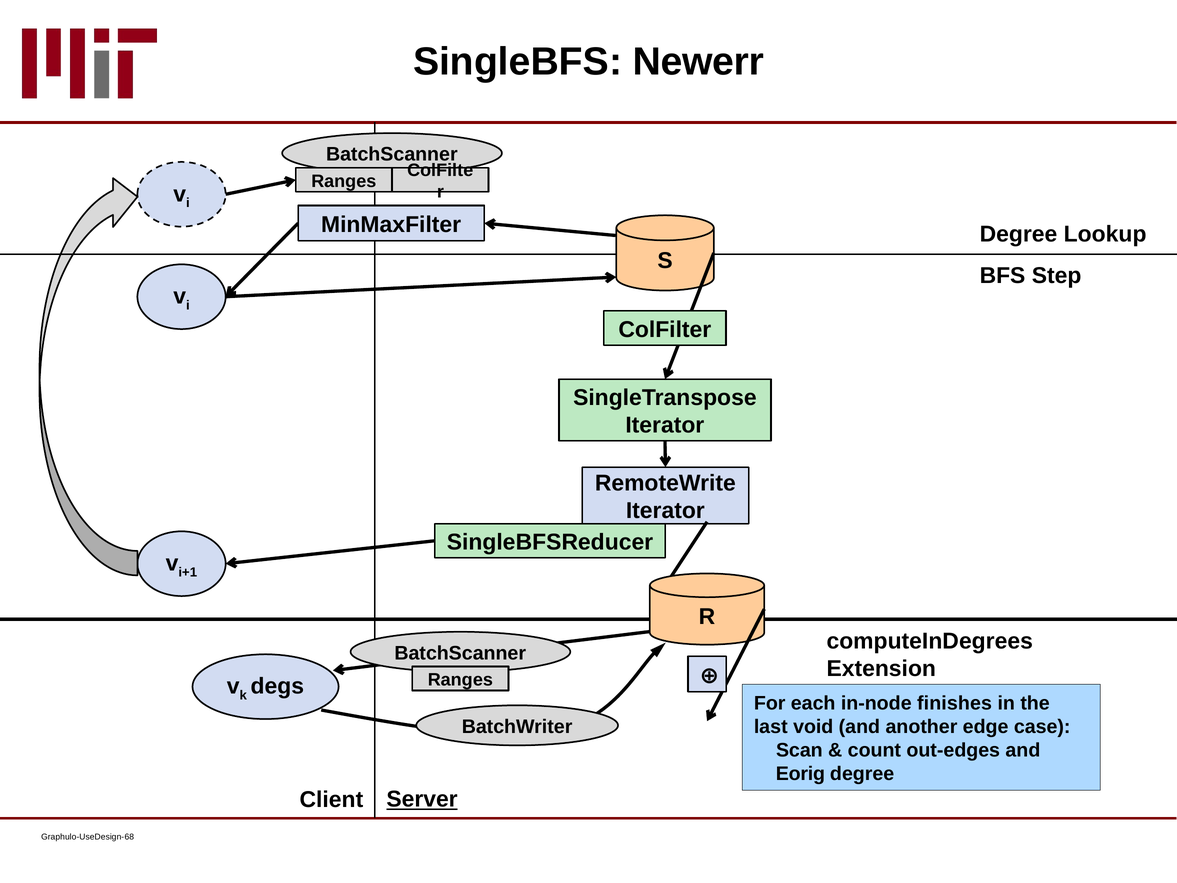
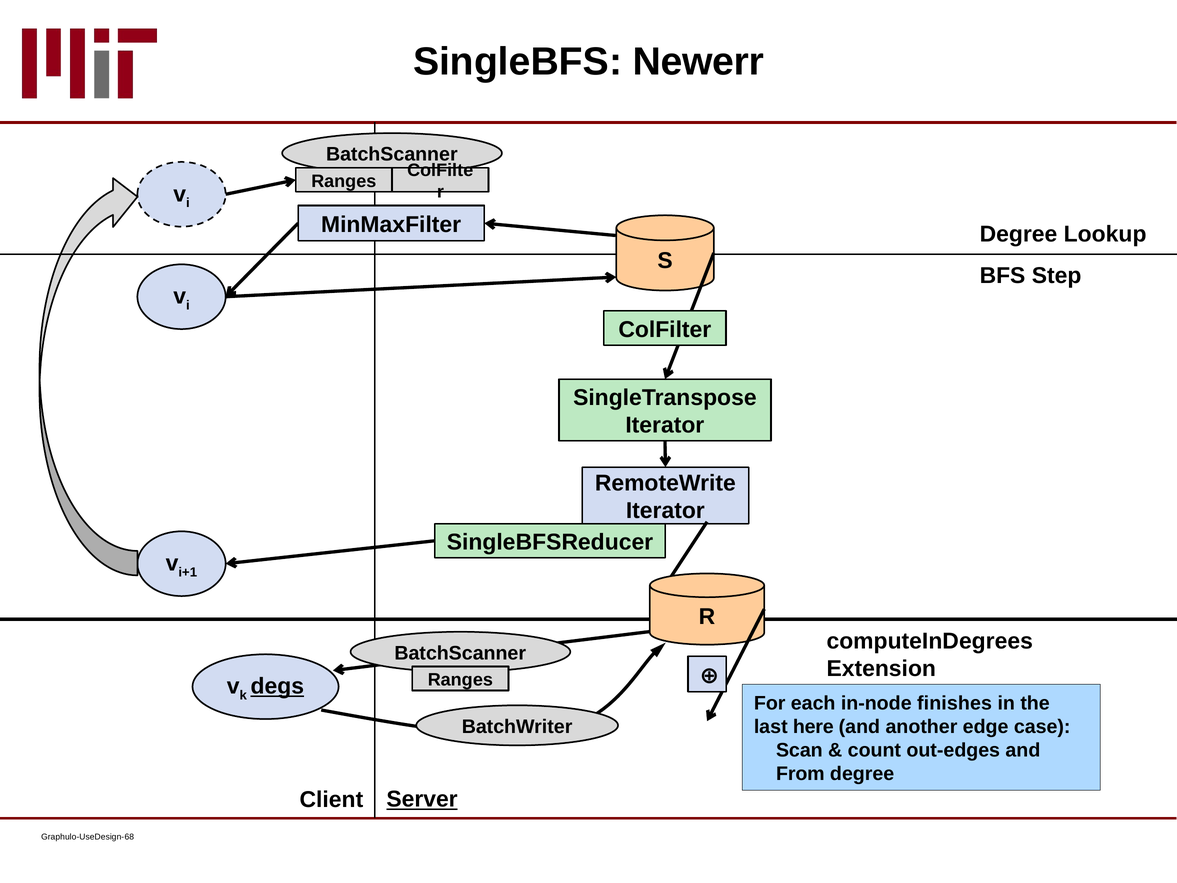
degs underline: none -> present
void: void -> here
Eorig: Eorig -> From
